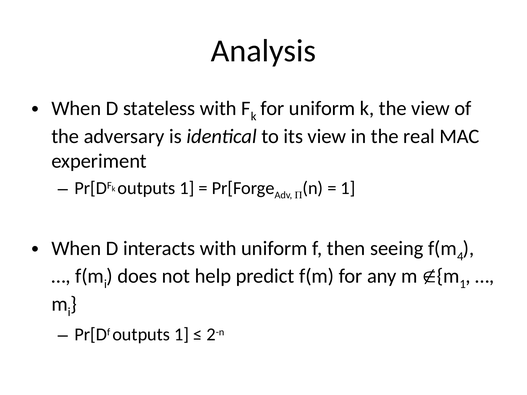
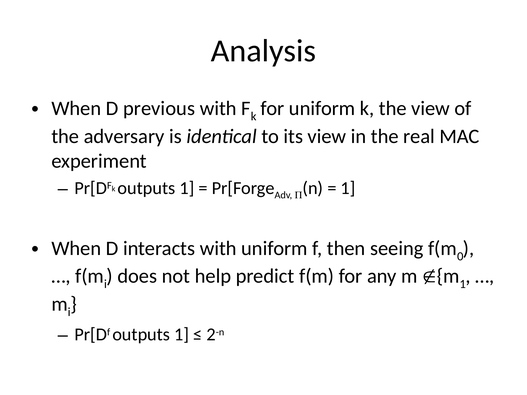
stateless: stateless -> previous
4: 4 -> 0
